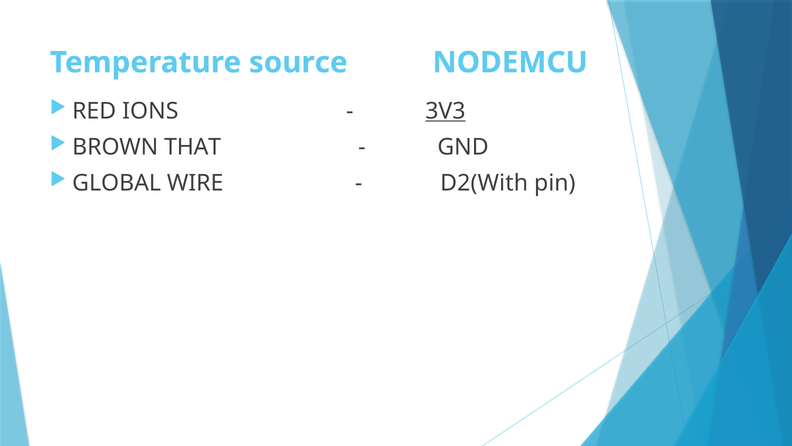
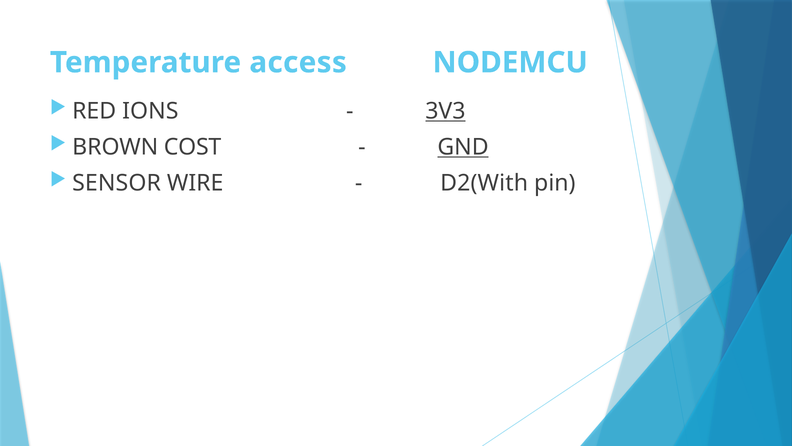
source: source -> access
THAT: THAT -> COST
GND underline: none -> present
GLOBAL: GLOBAL -> SENSOR
